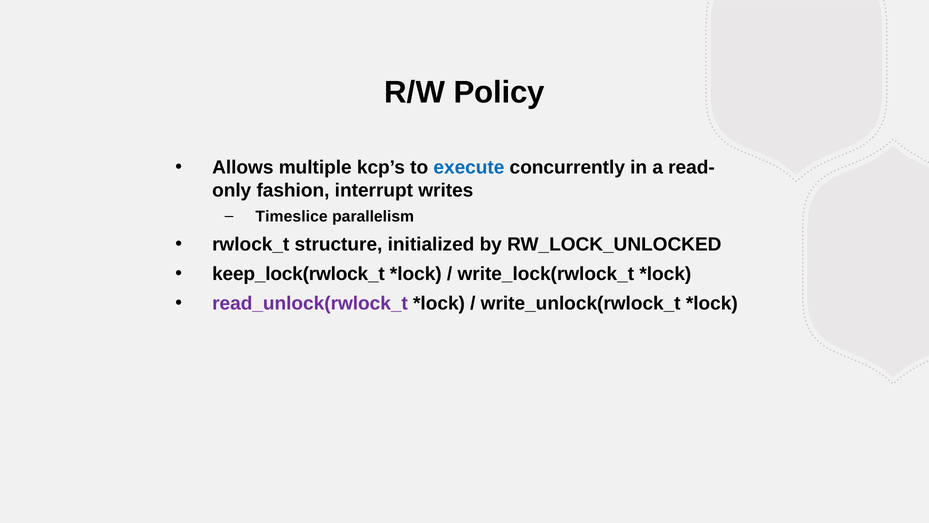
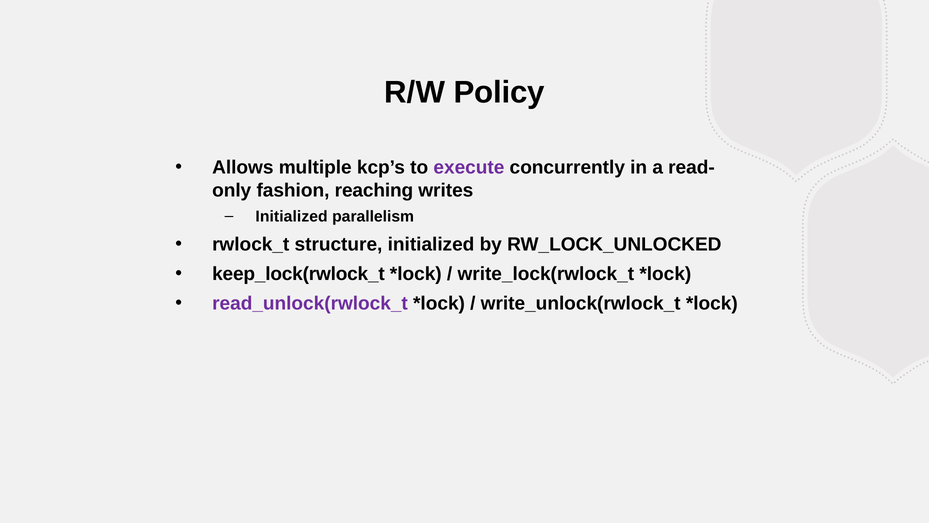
execute colour: blue -> purple
interrupt: interrupt -> reaching
Timeslice at (292, 216): Timeslice -> Initialized
